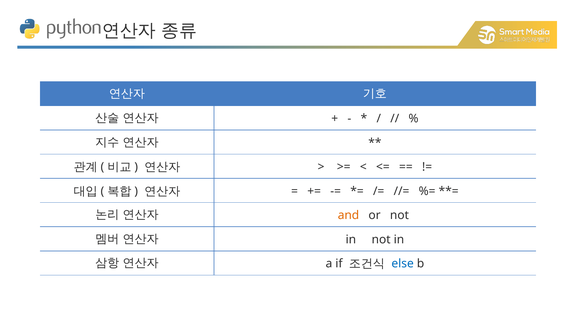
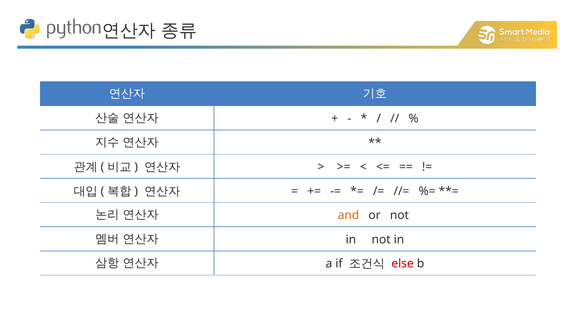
else colour: blue -> red
